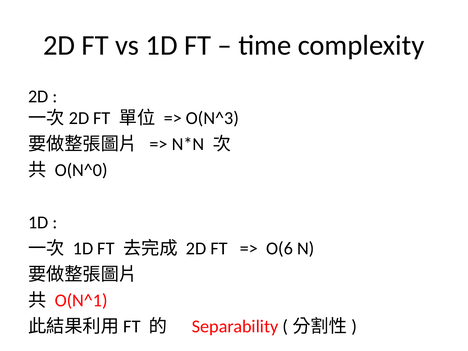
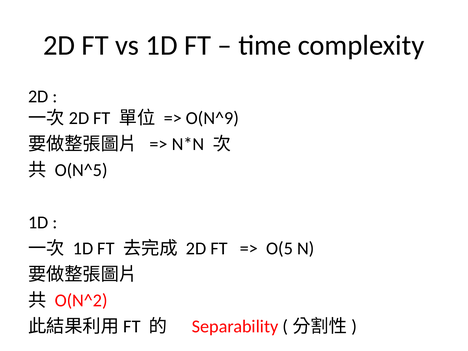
O(N^3: O(N^3 -> O(N^9
O(N^0: O(N^0 -> O(N^5
O(6: O(6 -> O(5
O(N^1: O(N^1 -> O(N^2
